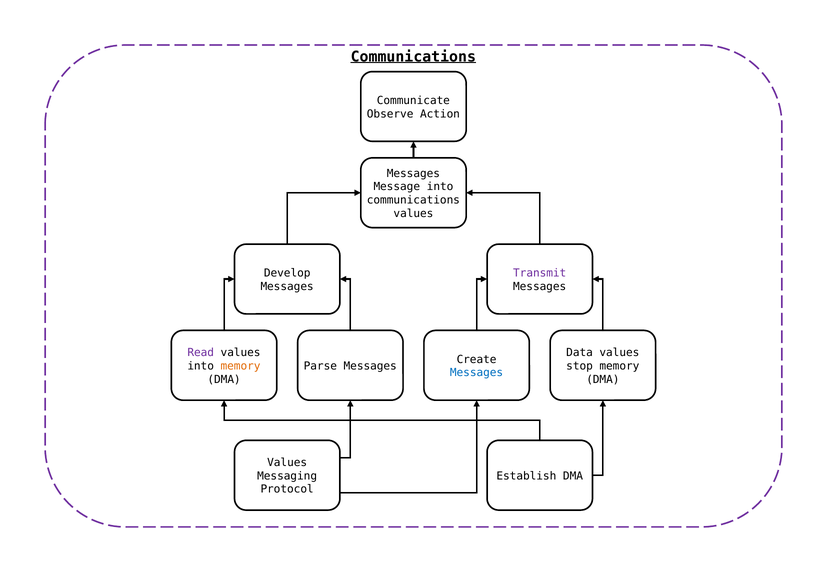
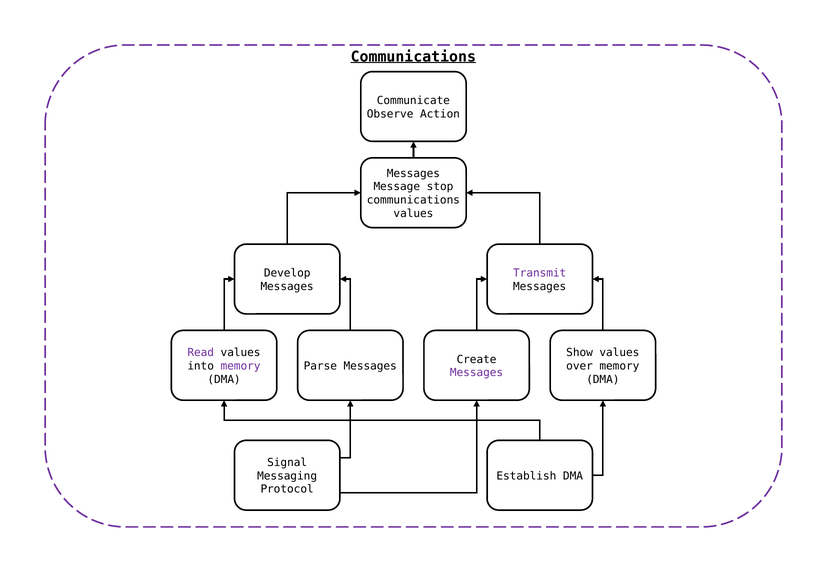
Message into: into -> stop
Data: Data -> Show
memory at (241, 366) colour: orange -> purple
stop: stop -> over
Messages at (477, 373) colour: blue -> purple
Values at (287, 463): Values -> Signal
